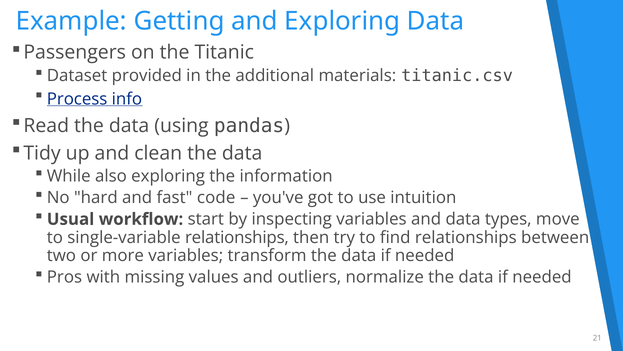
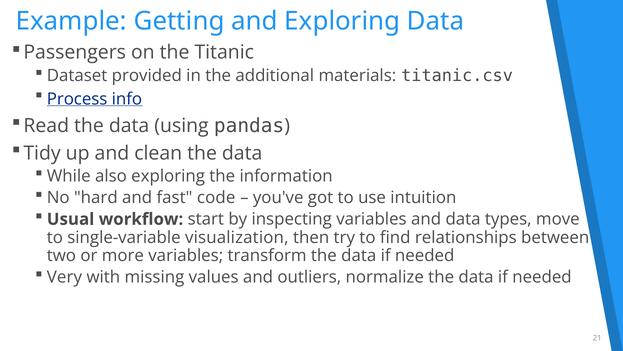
single-variable relationships: relationships -> visualization
Pros: Pros -> Very
